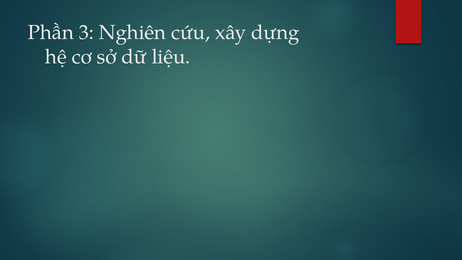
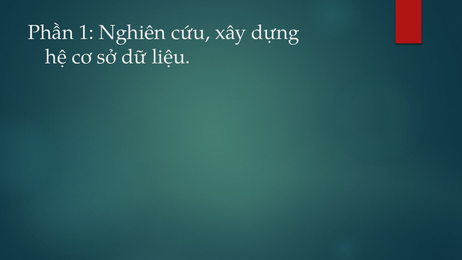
3: 3 -> 1
